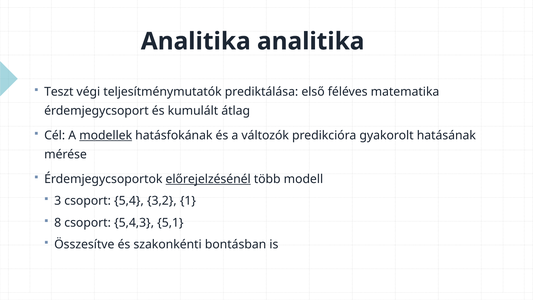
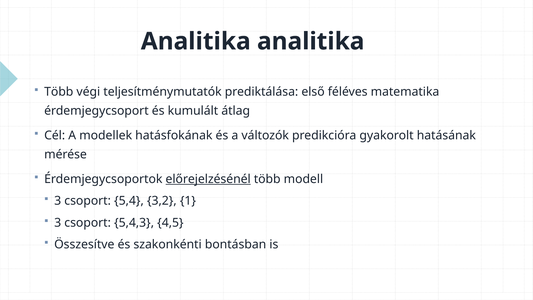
Teszt at (59, 92): Teszt -> Több
modellek underline: present -> none
8 at (58, 223): 8 -> 3
5,1: 5,1 -> 4,5
